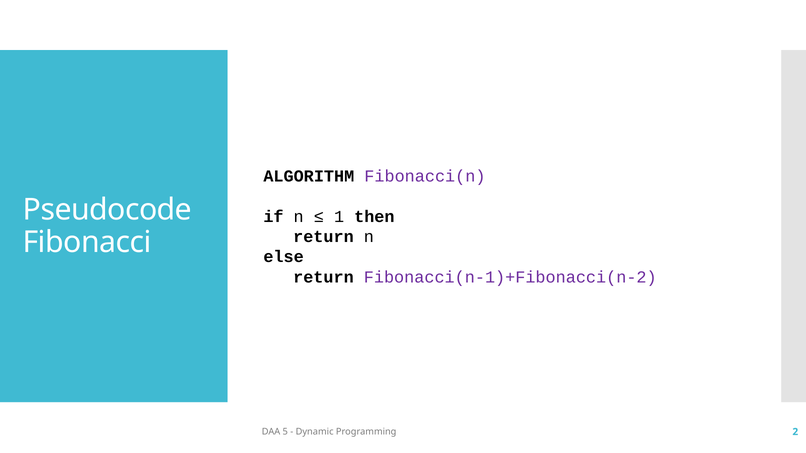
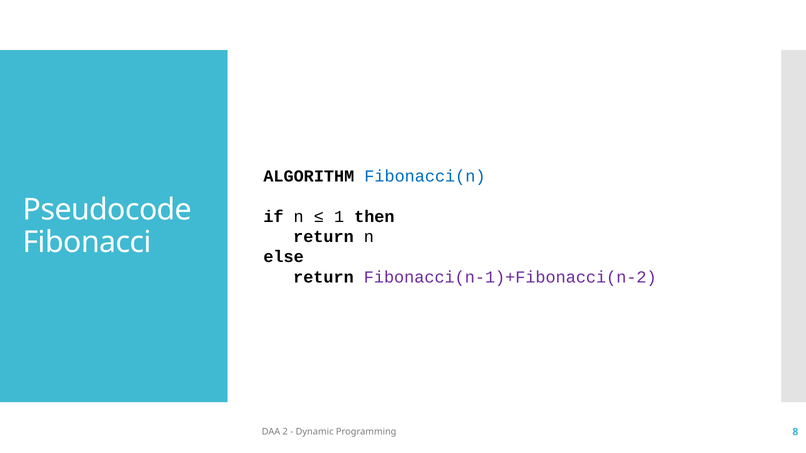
Fibonacci(n colour: purple -> blue
5: 5 -> 2
2: 2 -> 8
